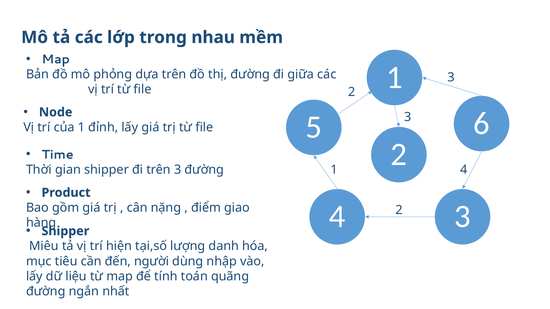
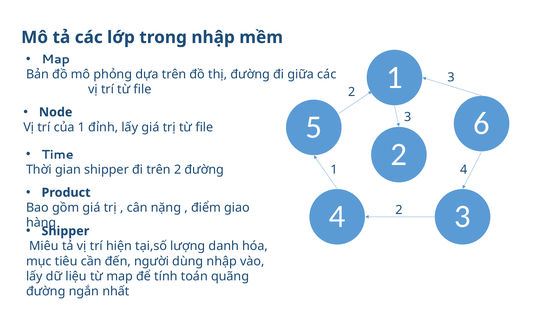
trong nhau: nhau -> nhập
trên 3: 3 -> 2
